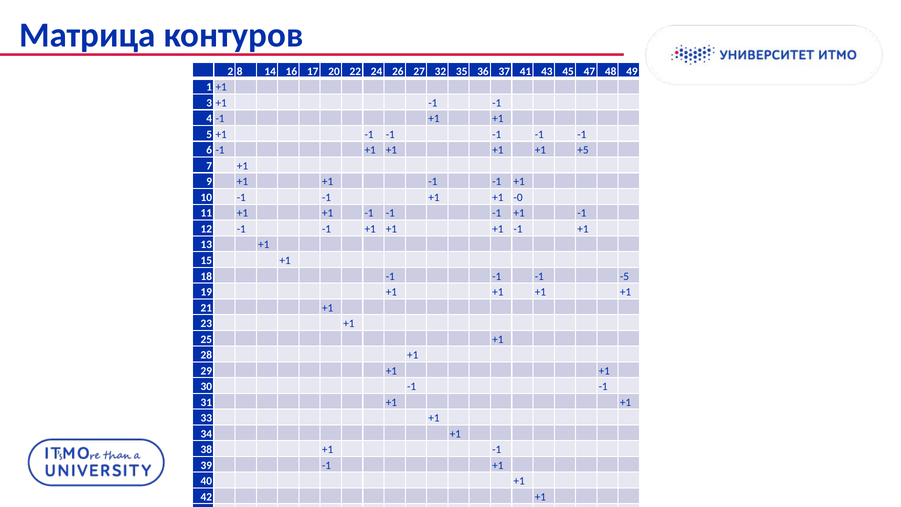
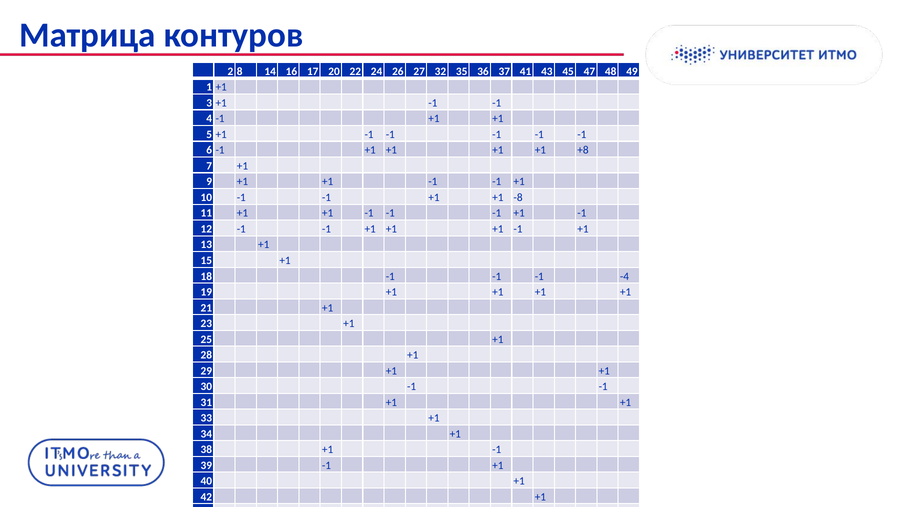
+5: +5 -> +8
-0: -0 -> -8
-5: -5 -> -4
